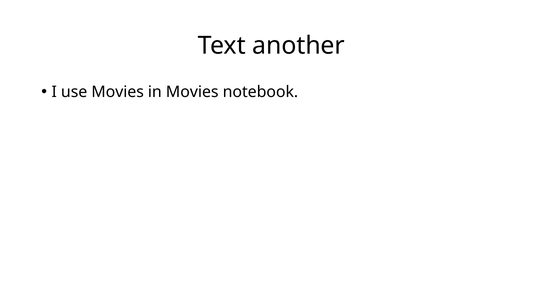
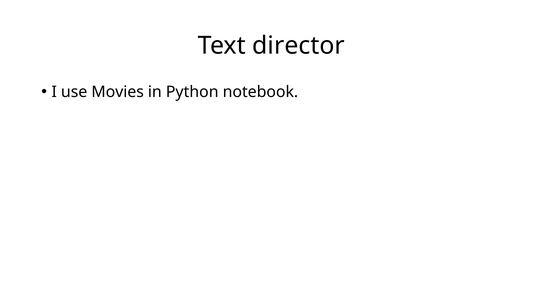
another: another -> director
in Movies: Movies -> Python
